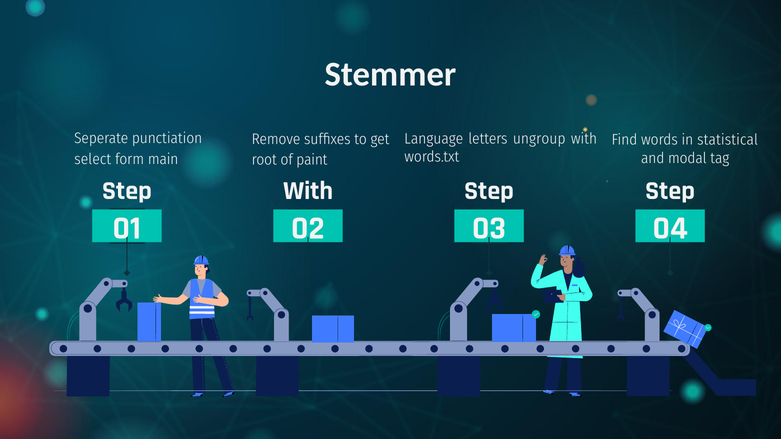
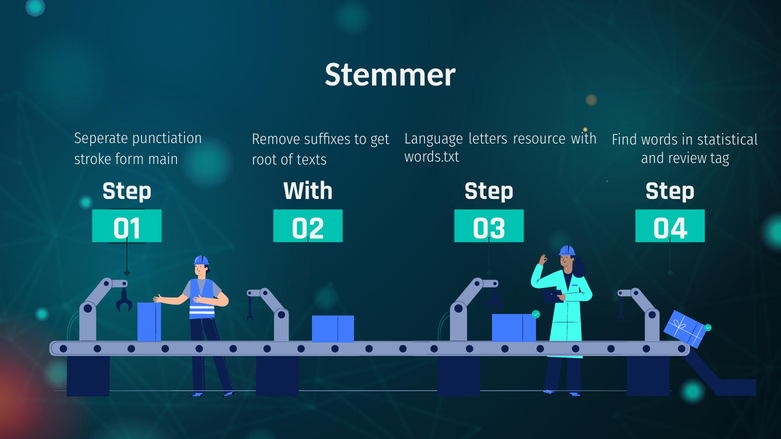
ungroup: ungroup -> resource
modal: modal -> review
select: select -> stroke
paint: paint -> texts
